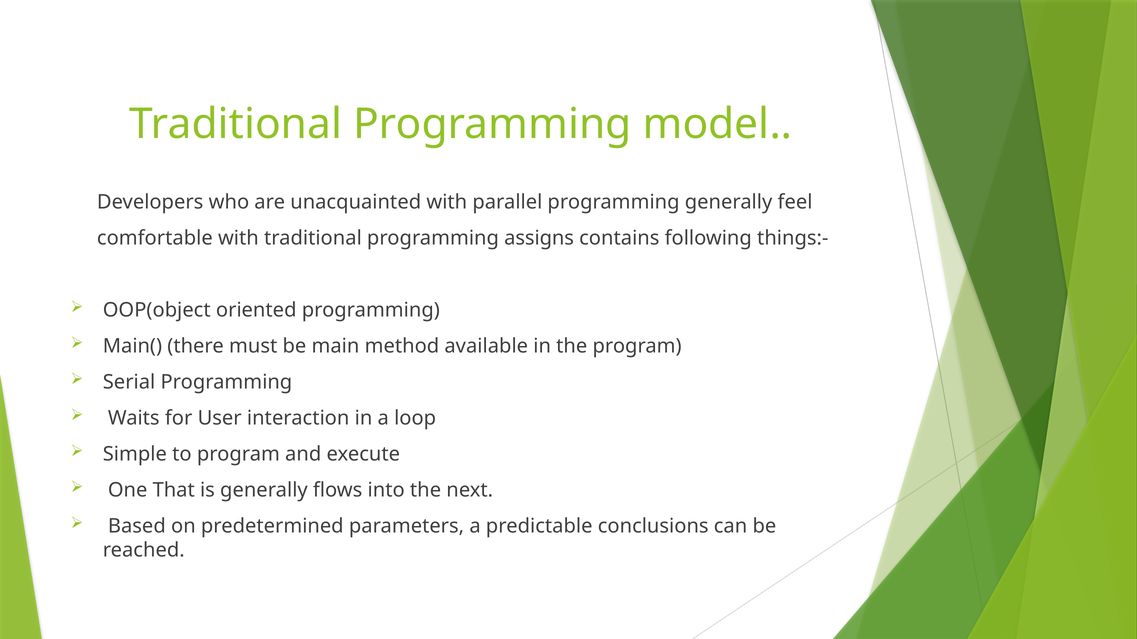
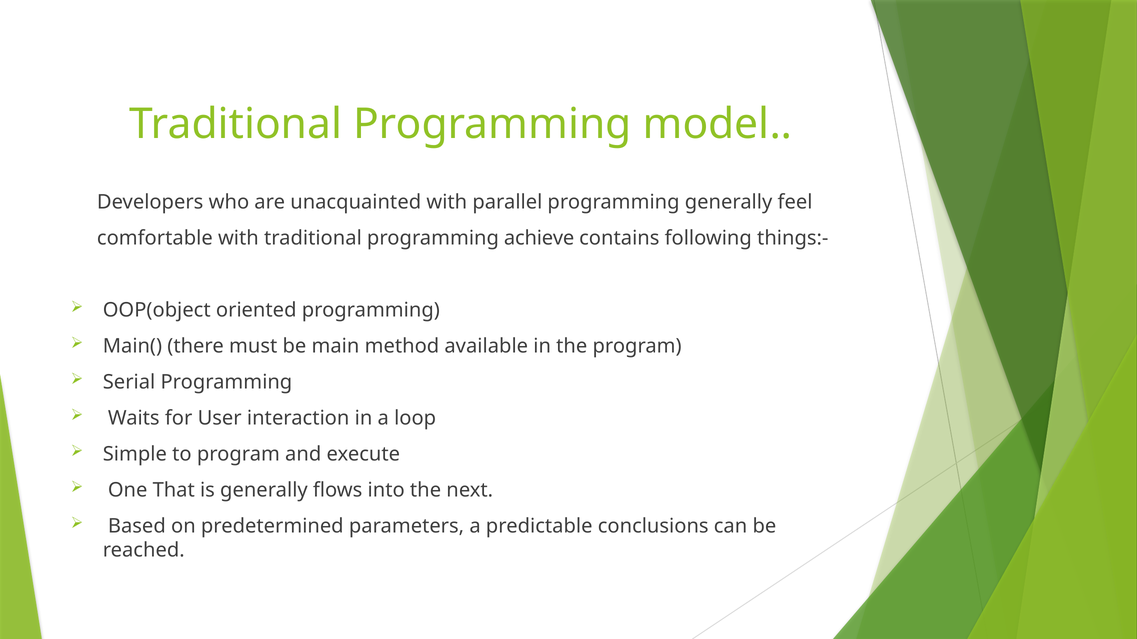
assigns: assigns -> achieve
